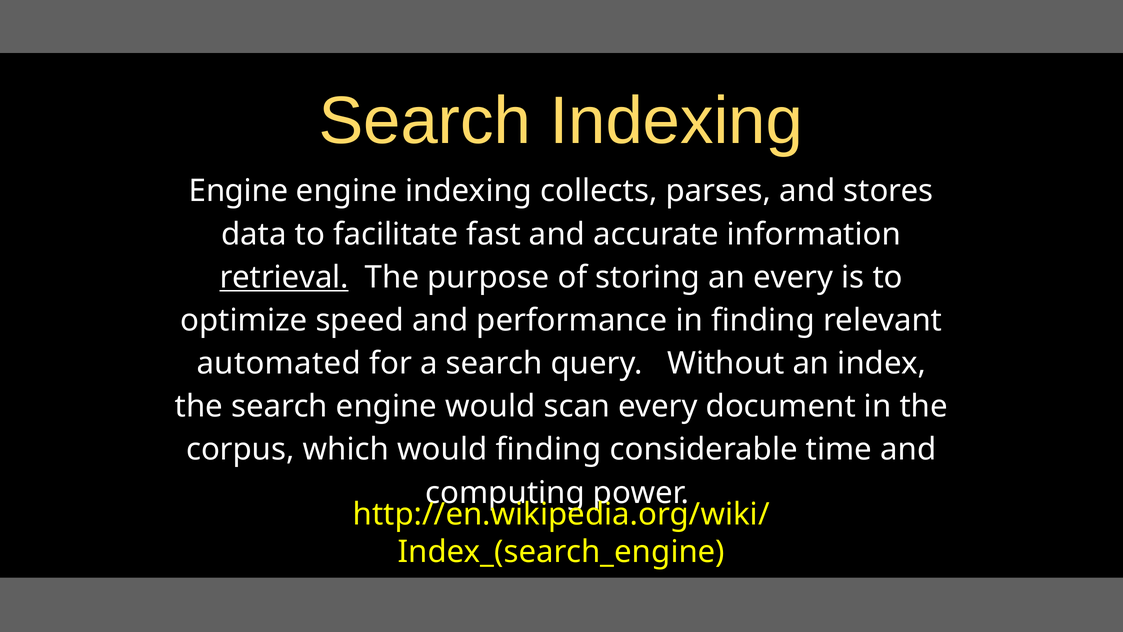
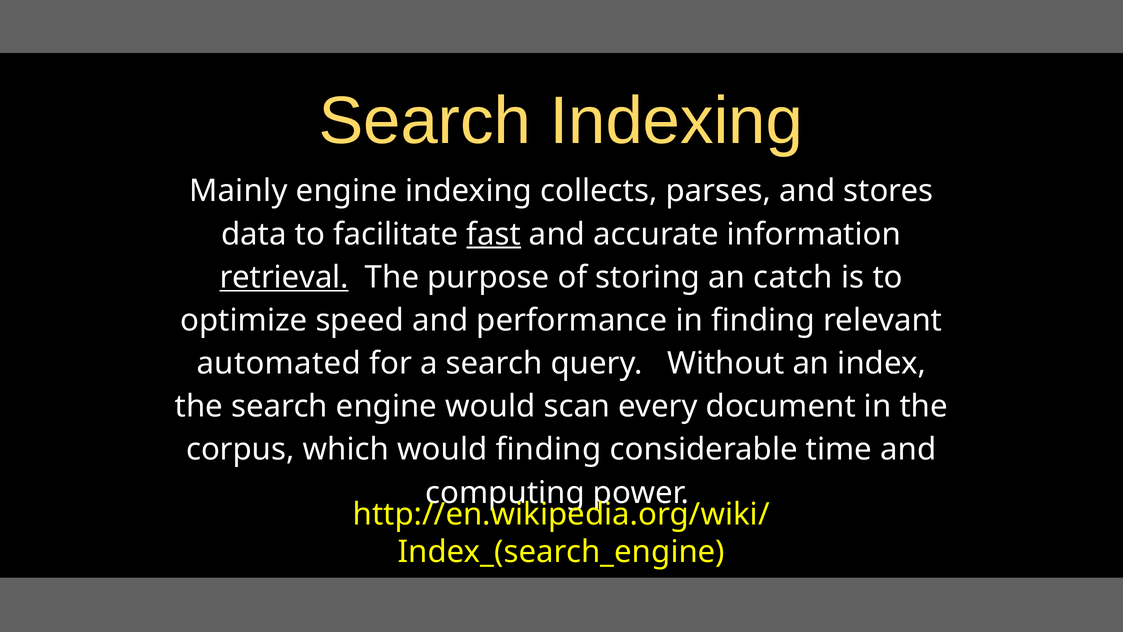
Engine at (239, 191): Engine -> Mainly
fast underline: none -> present
an every: every -> catch
